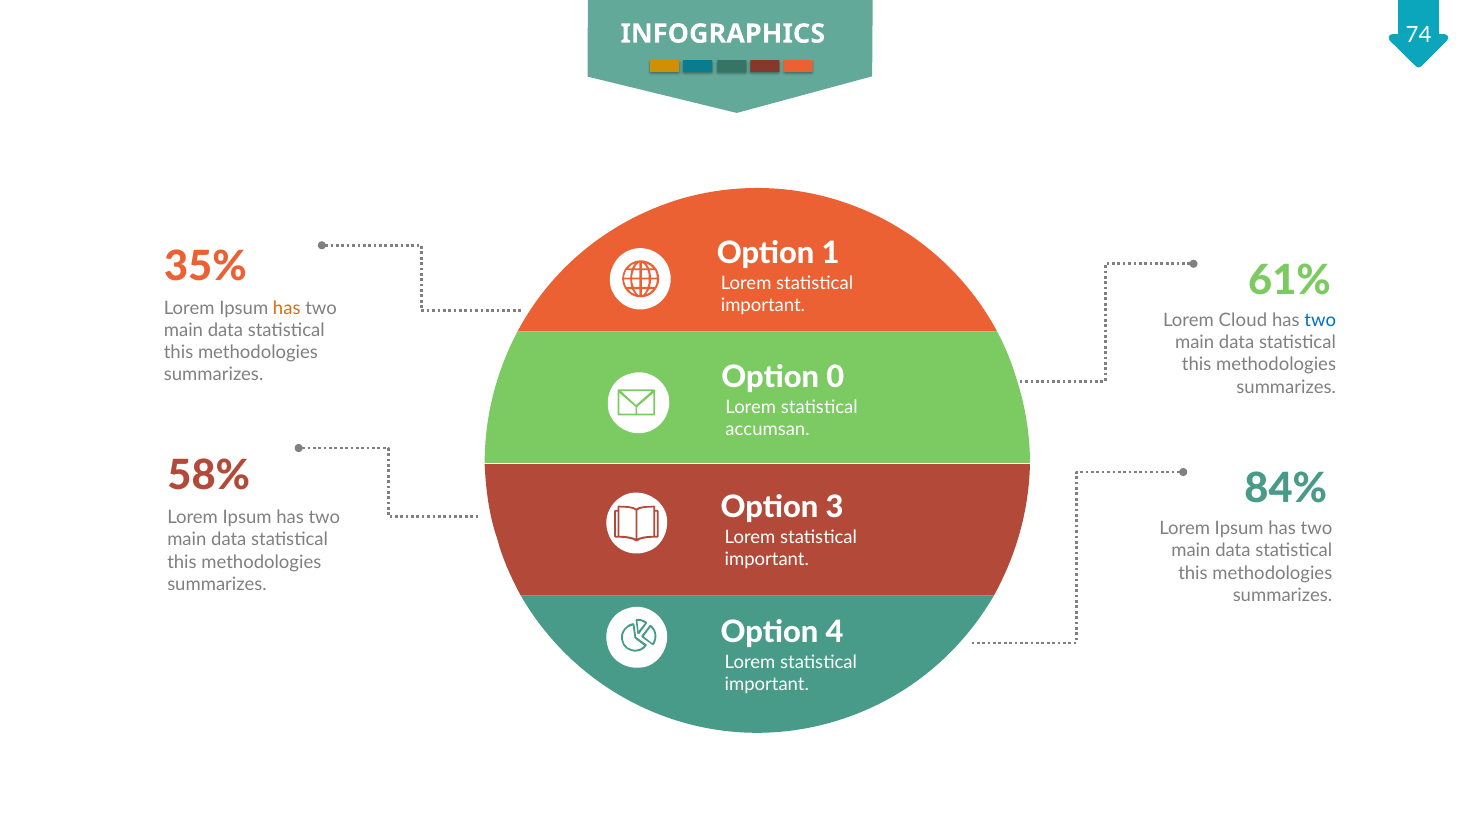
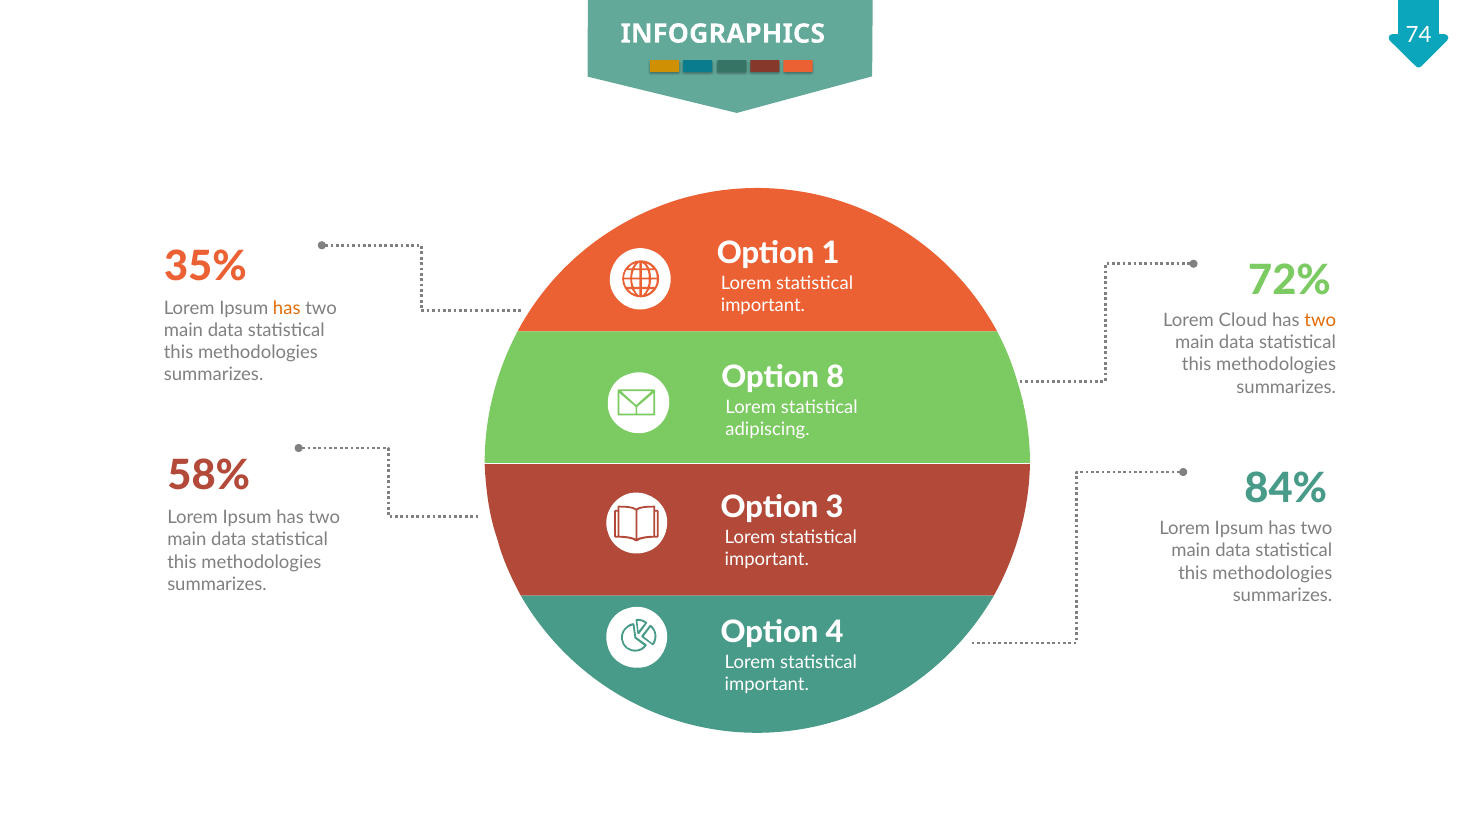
61%: 61% -> 72%
two at (1320, 320) colour: blue -> orange
0: 0 -> 8
accumsan: accumsan -> adipiscing
